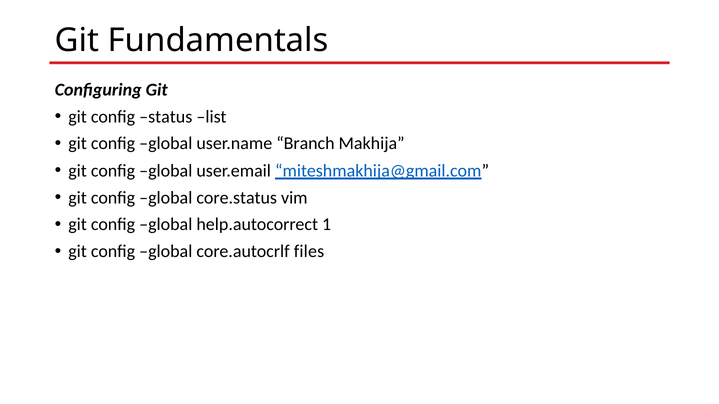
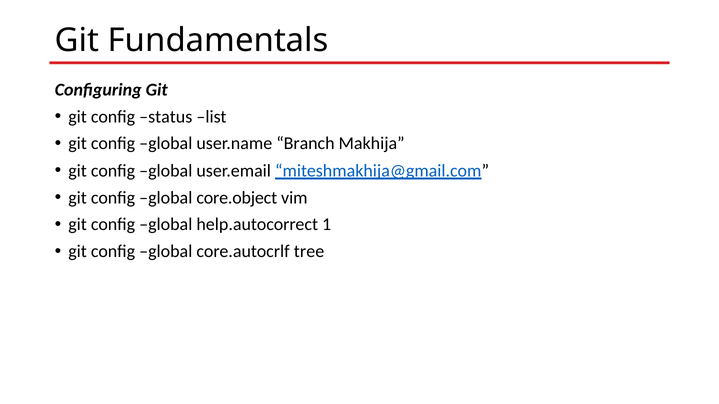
core.status: core.status -> core.object
files: files -> tree
